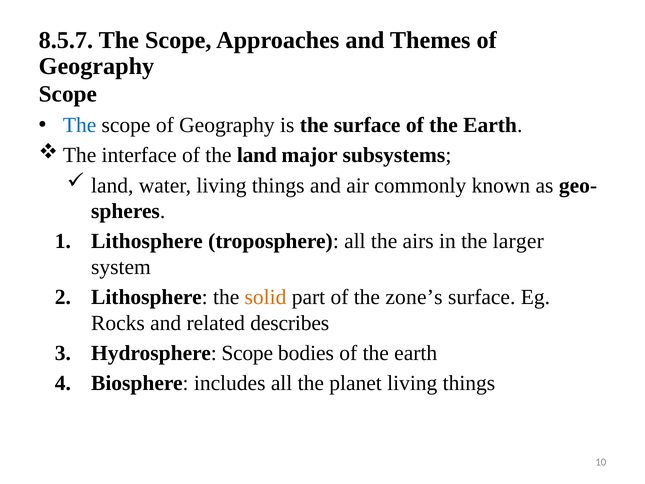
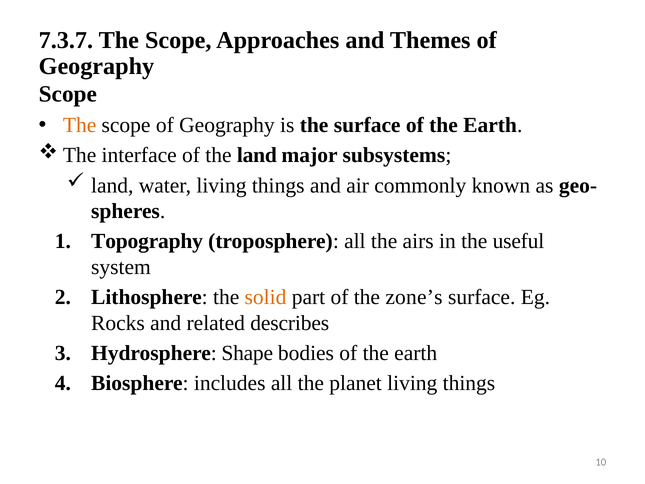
8.5.7: 8.5.7 -> 7.3.7
The at (80, 125) colour: blue -> orange
Lithosphere at (147, 241): Lithosphere -> Topography
larger: larger -> useful
Hydrosphere Scope: Scope -> Shape
